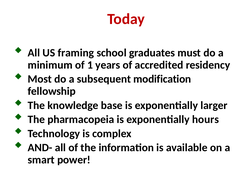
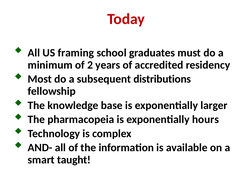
1: 1 -> 2
modification: modification -> distributions
power: power -> taught
